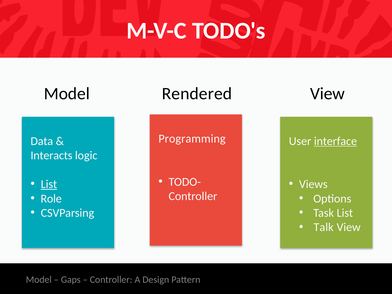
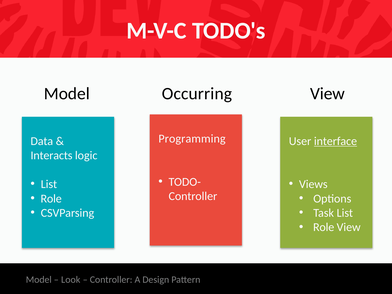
Rendered: Rendered -> Occurring
List at (49, 184) underline: present -> none
Talk at (324, 227): Talk -> Role
Gaps: Gaps -> Look
